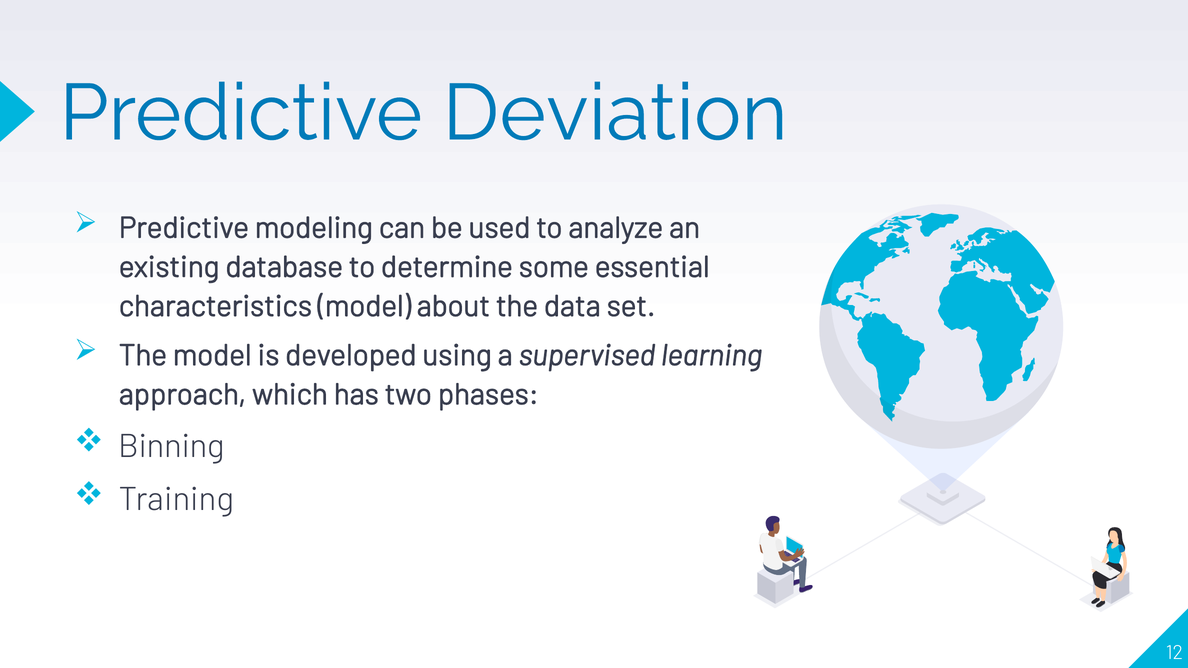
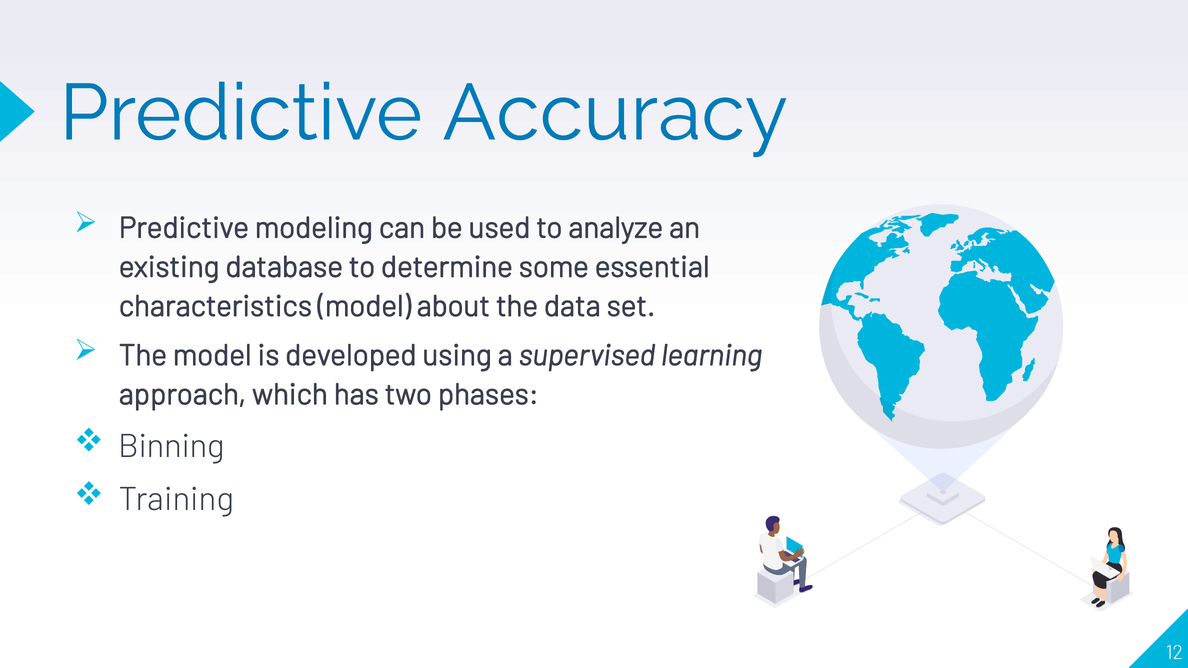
Deviation: Deviation -> Accuracy
